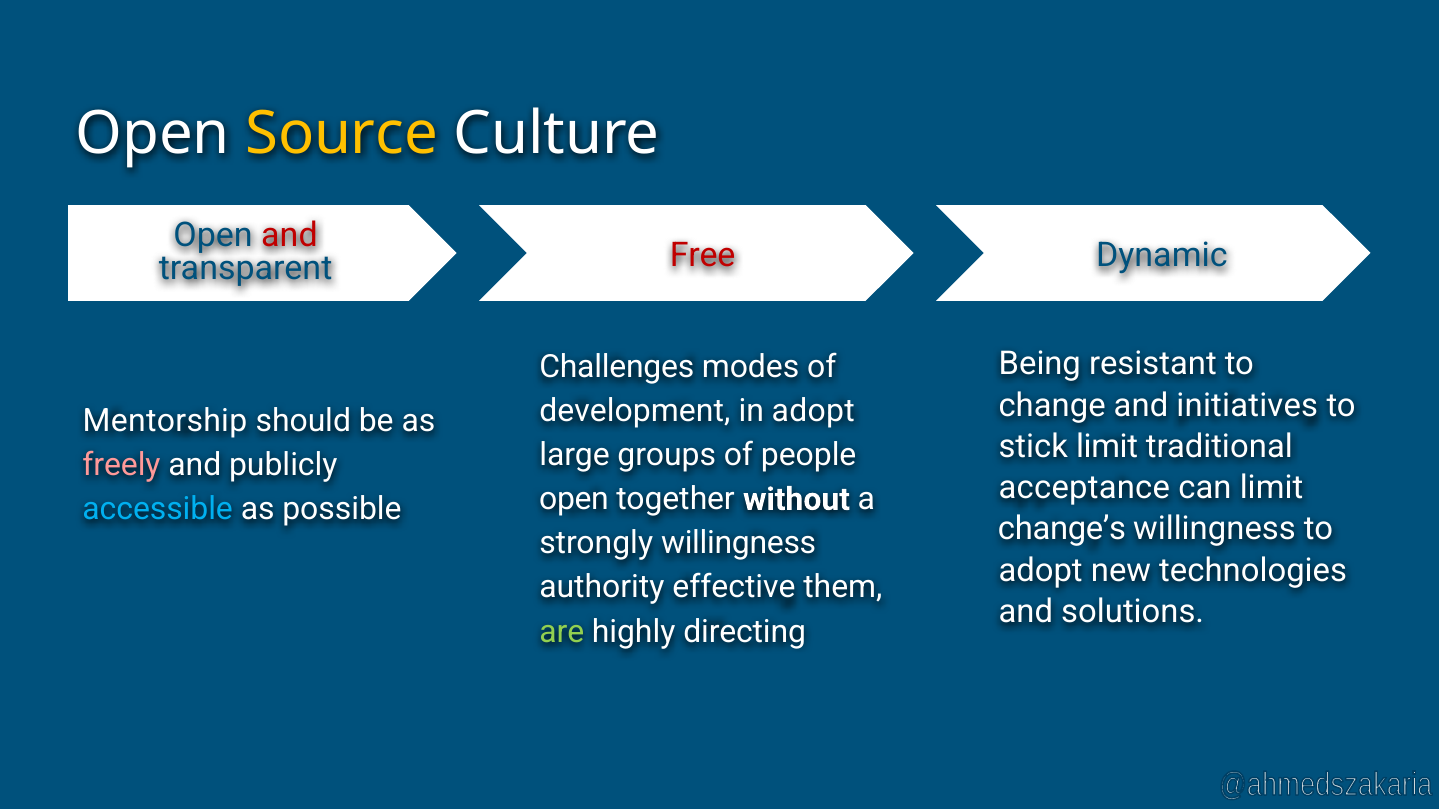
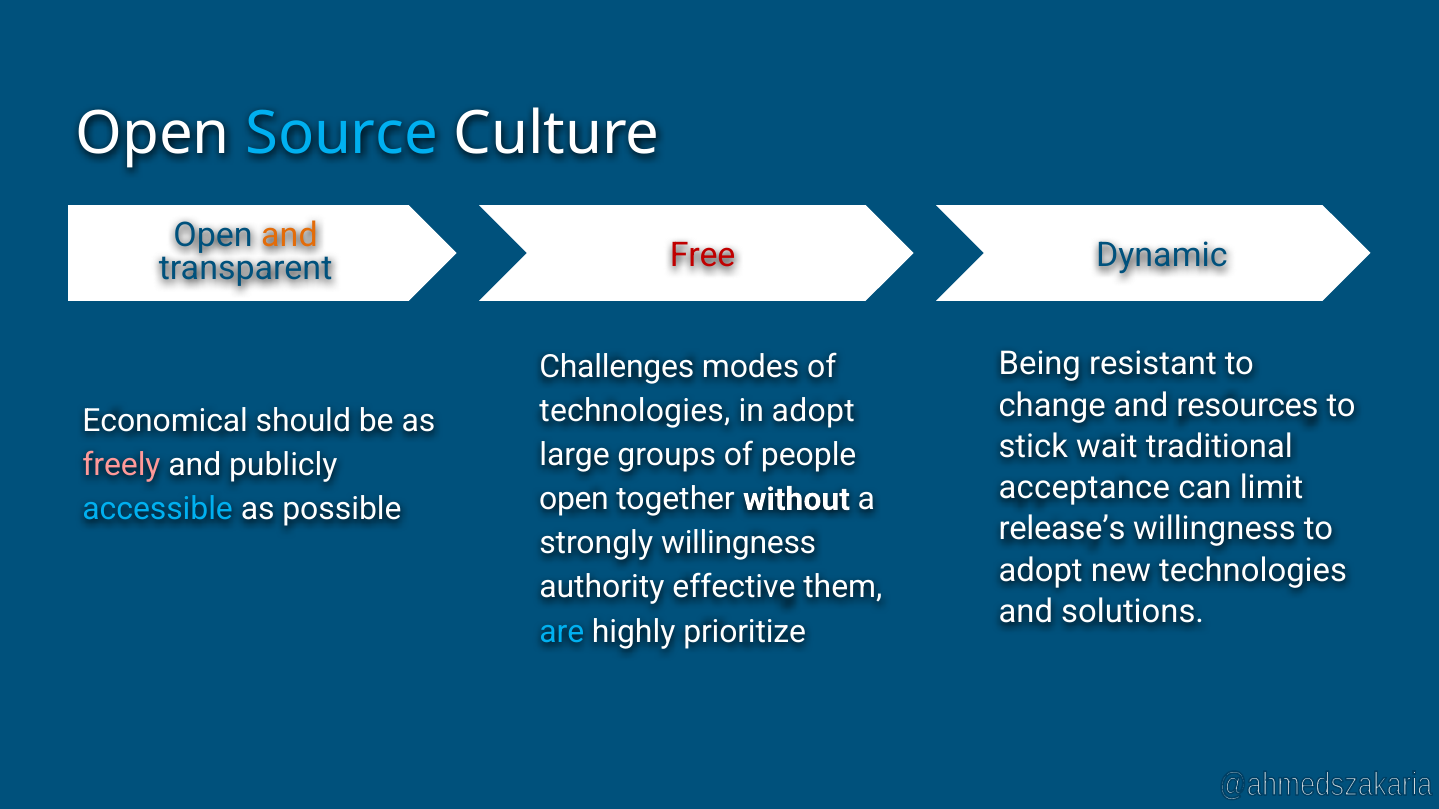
Source colour: yellow -> light blue
and at (289, 235) colour: red -> orange
initiatives: initiatives -> resources
development at (635, 411): development -> technologies
Mentorship: Mentorship -> Economical
stick limit: limit -> wait
change’s: change’s -> release’s
are colour: light green -> light blue
directing: directing -> prioritize
